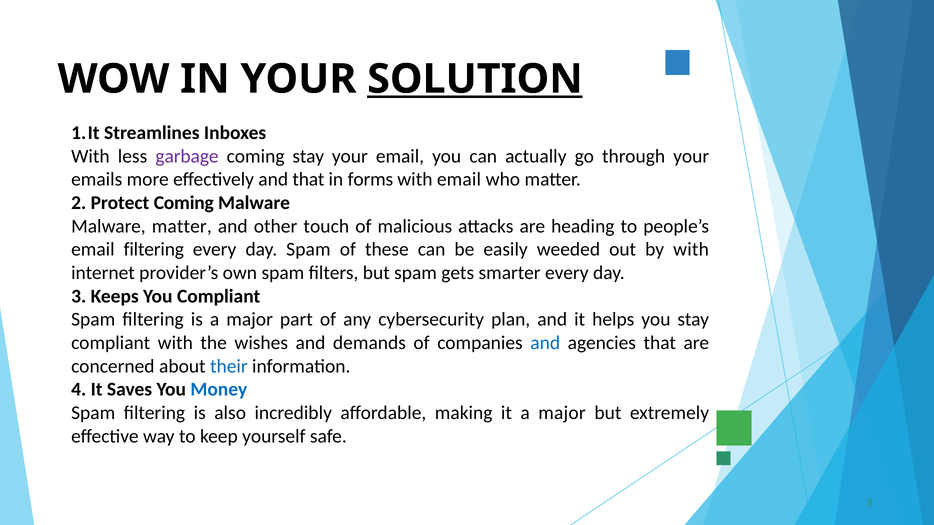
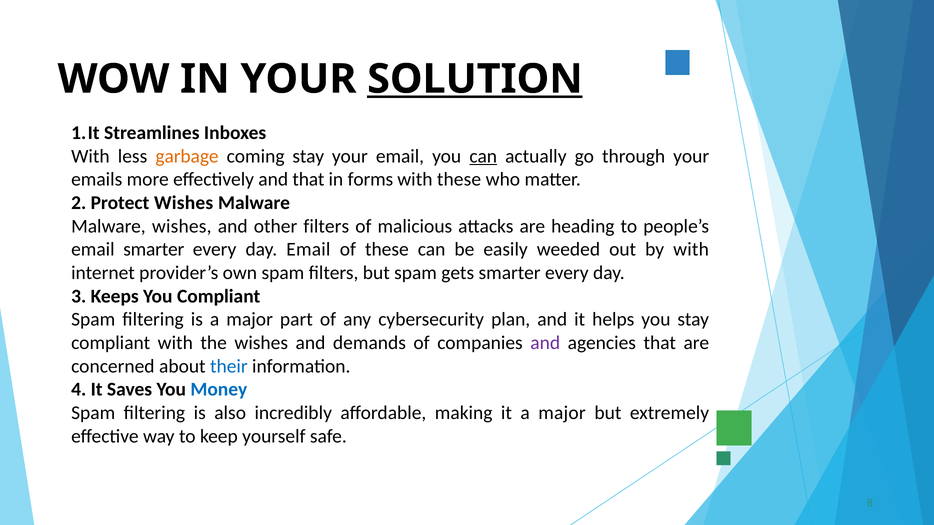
garbage colour: purple -> orange
can at (483, 156) underline: none -> present
with email: email -> these
Protect Coming: Coming -> Wishes
Malware matter: matter -> wishes
other touch: touch -> filters
email filtering: filtering -> smarter
day Spam: Spam -> Email
and at (545, 343) colour: blue -> purple
